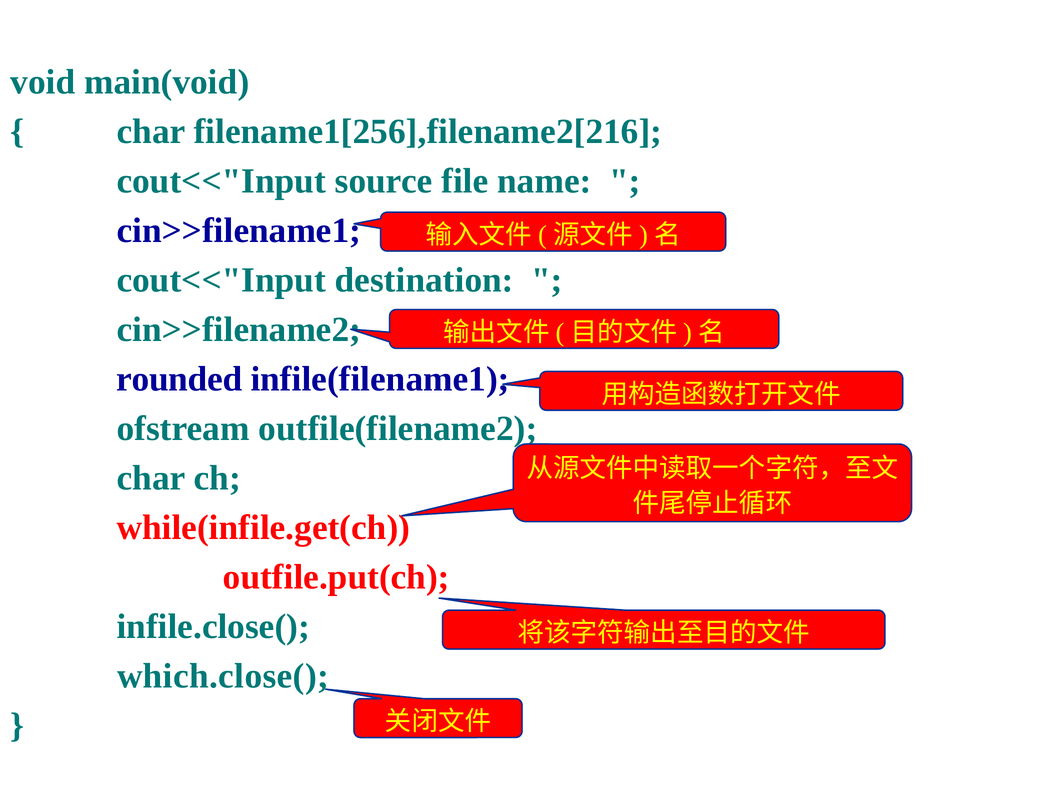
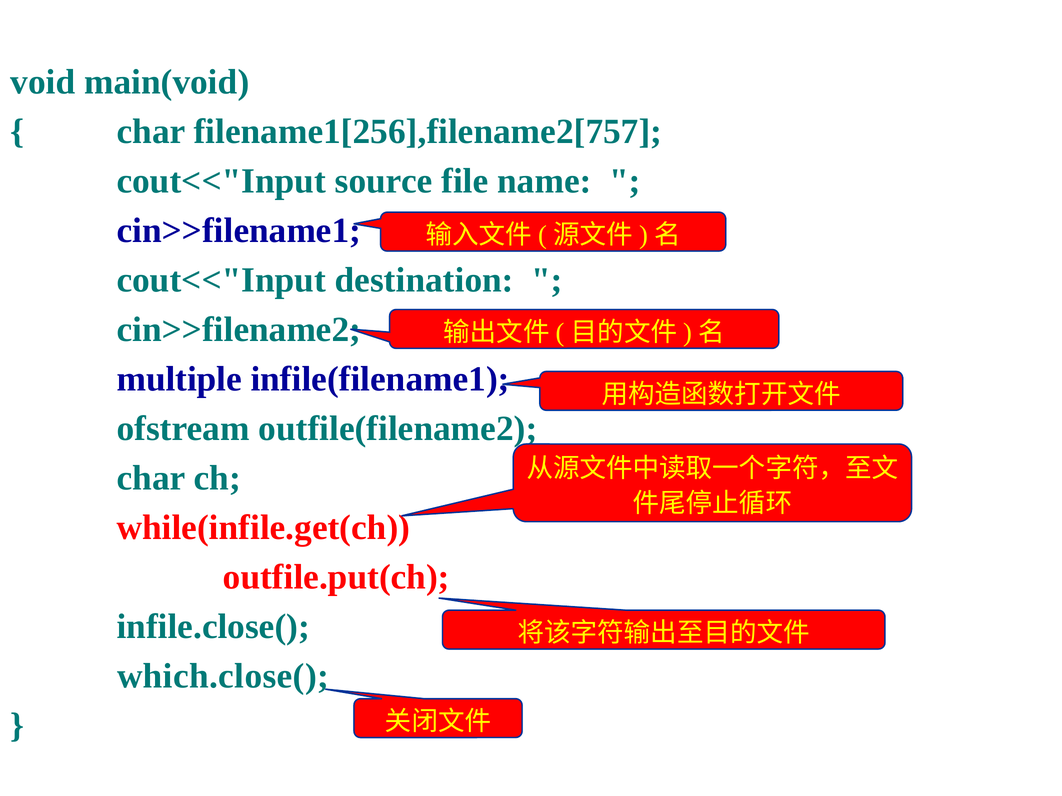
filename1[256],filename2[216: filename1[256],filename2[216 -> filename1[256],filename2[757
rounded: rounded -> multiple
